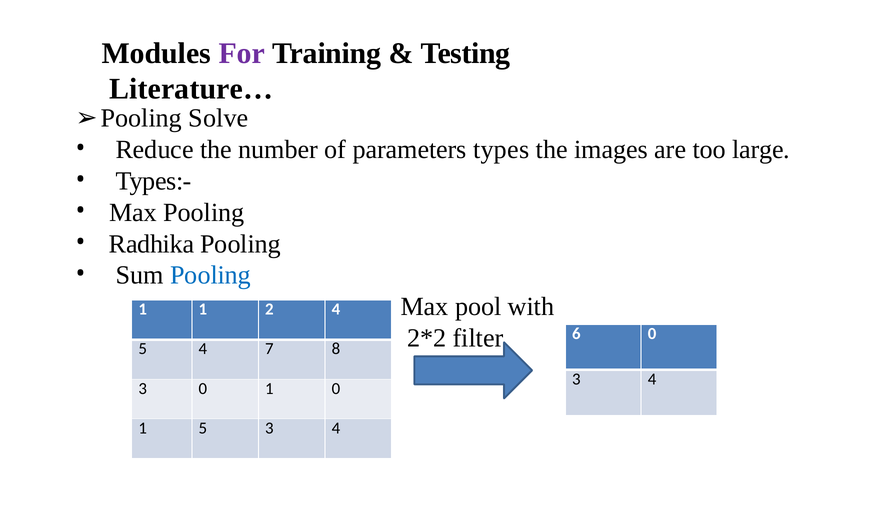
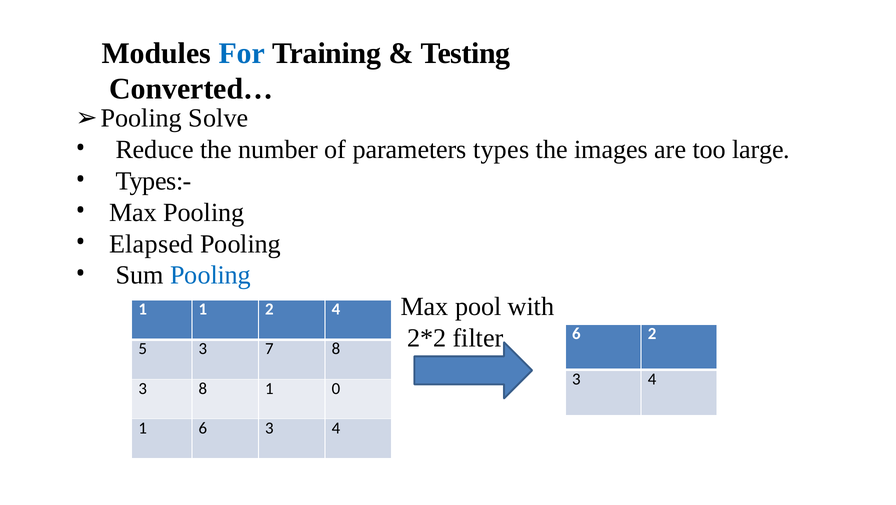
For colour: purple -> blue
Literature…: Literature… -> Converted…
Radhika: Radhika -> Elapsed
6 0: 0 -> 2
5 4: 4 -> 3
3 0: 0 -> 8
1 5: 5 -> 6
